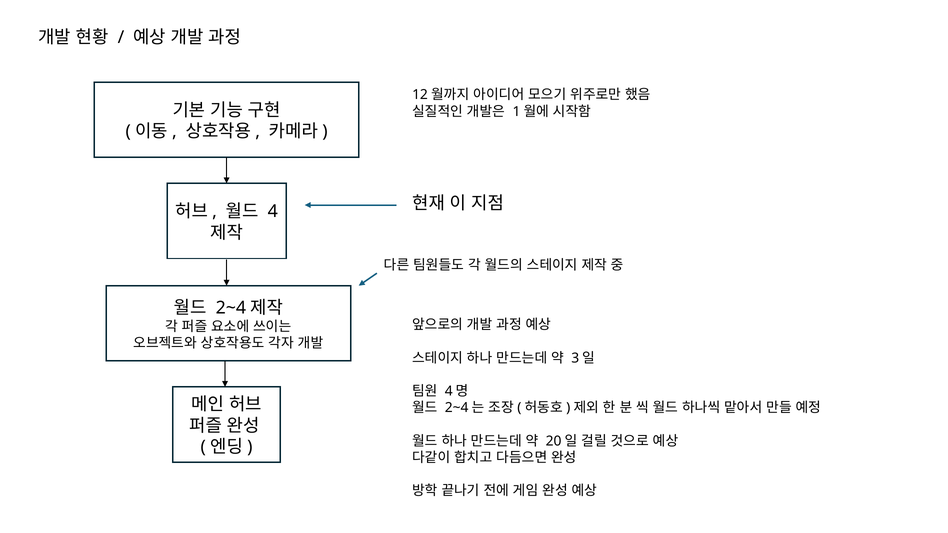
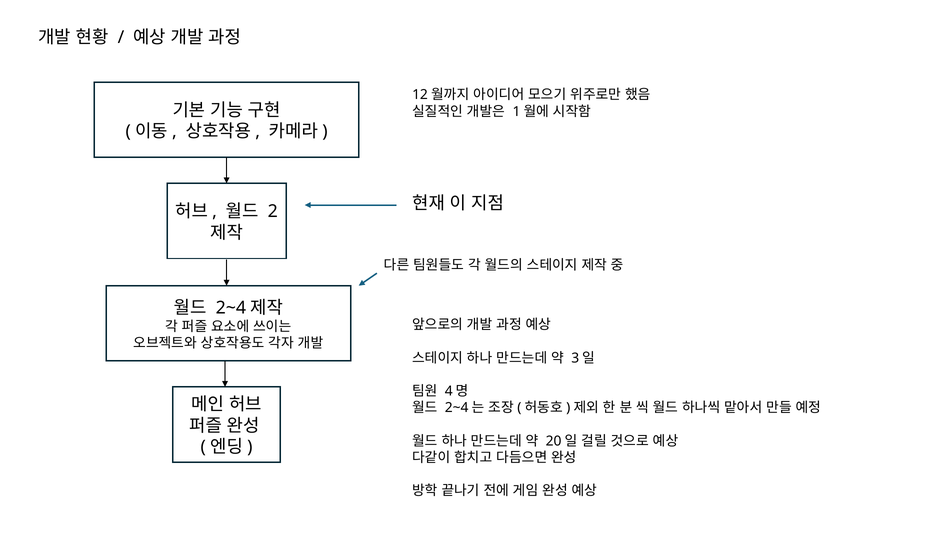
4: 4 -> 2
